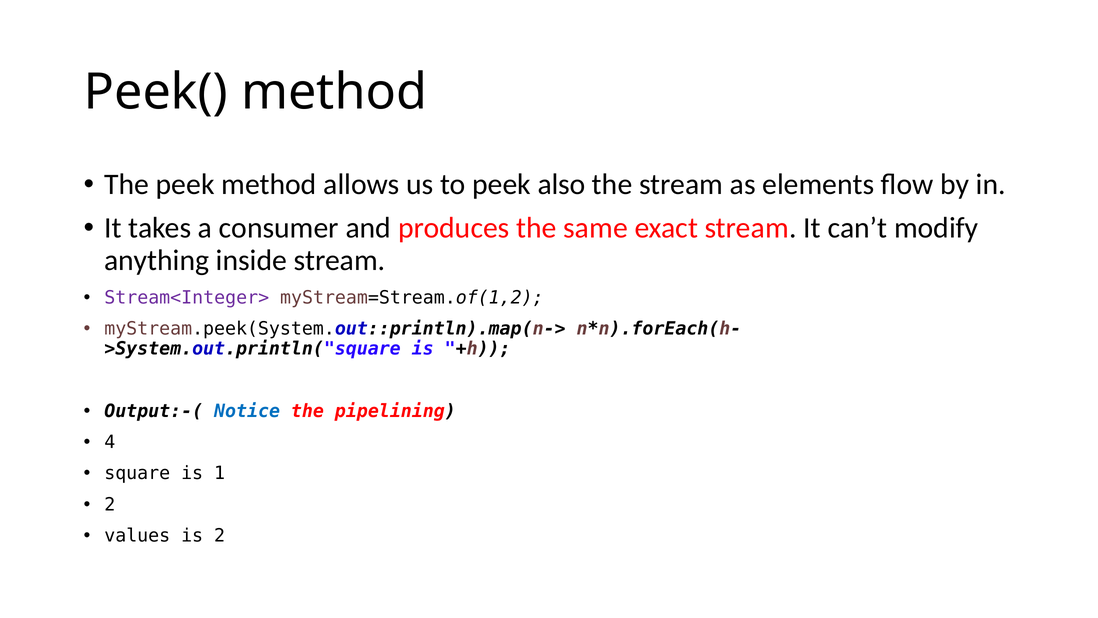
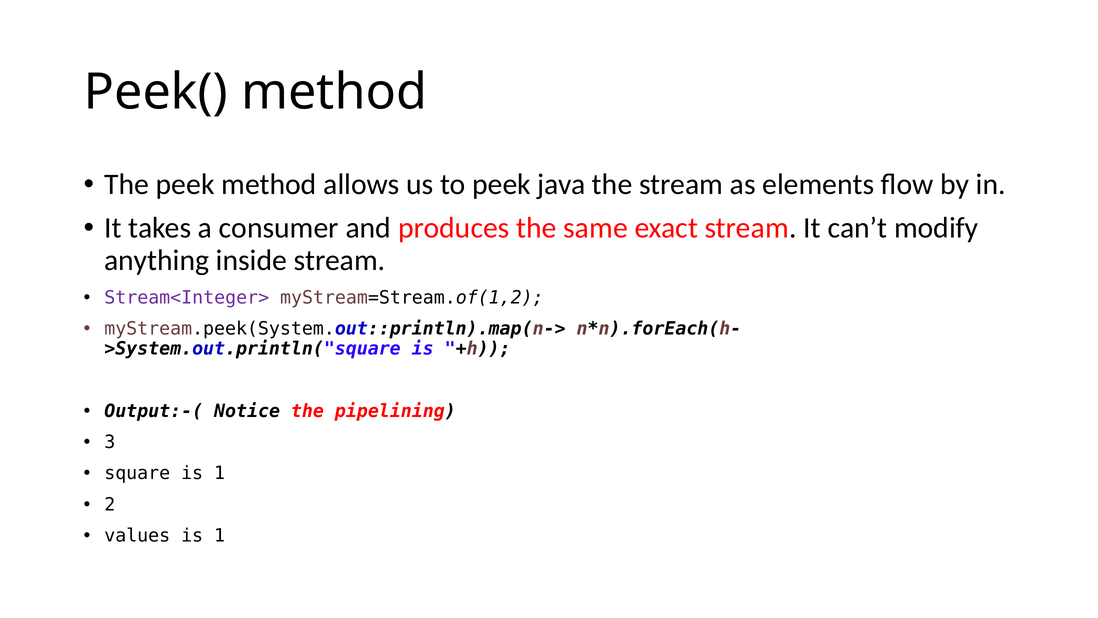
also: also -> java
Notice colour: blue -> black
4: 4 -> 3
2 at (220, 536): 2 -> 1
